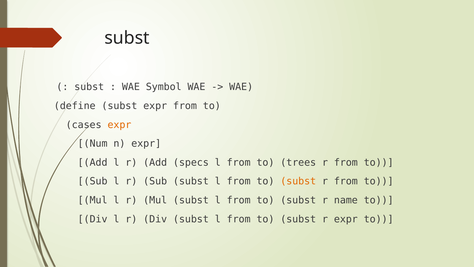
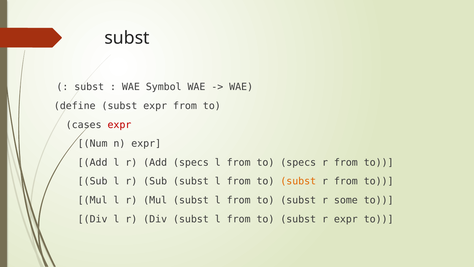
expr at (119, 125) colour: orange -> red
to trees: trees -> specs
name: name -> some
